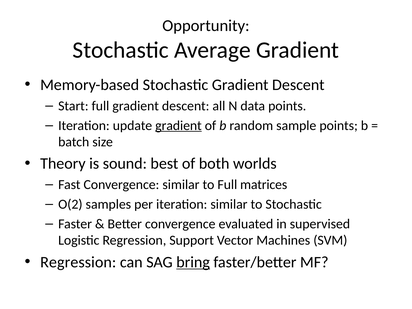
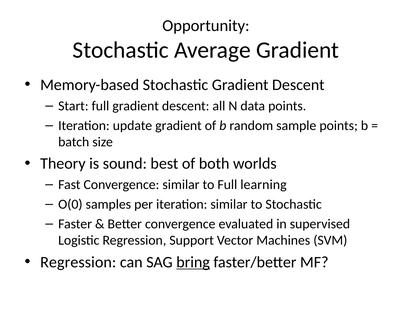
gradient at (178, 126) underline: present -> none
matrices: matrices -> learning
O(2: O(2 -> O(0
